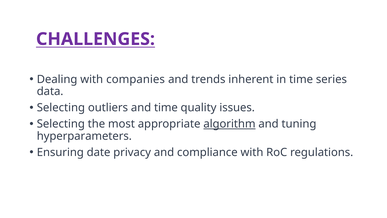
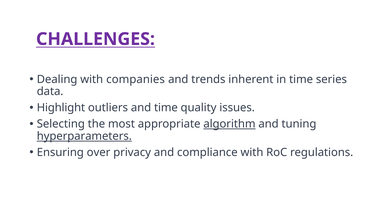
Selecting at (61, 108): Selecting -> Highlight
hyperparameters underline: none -> present
date: date -> over
